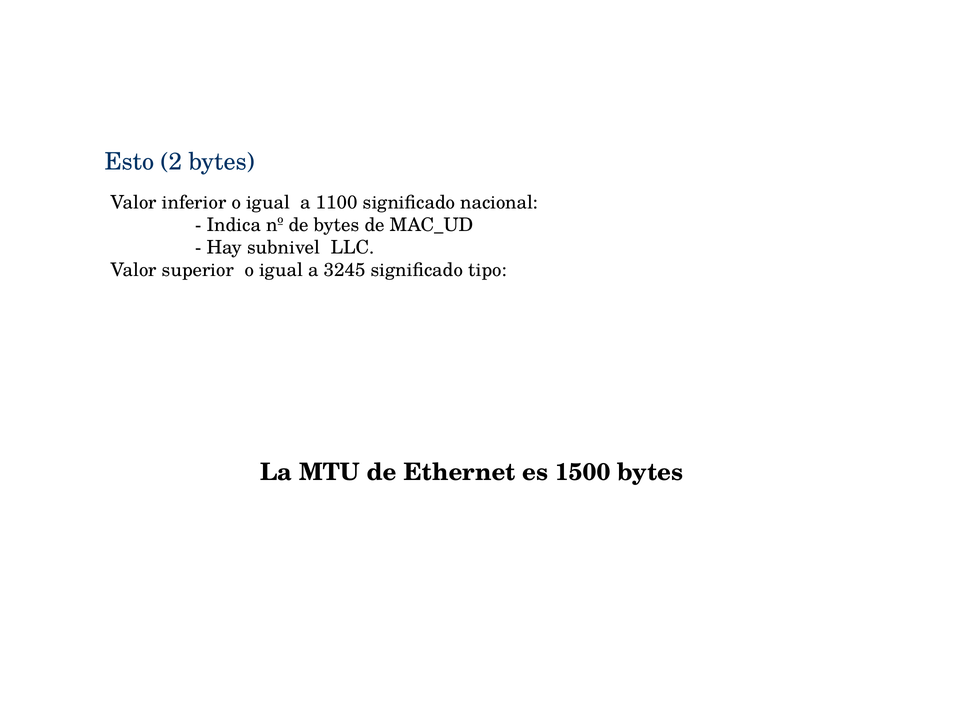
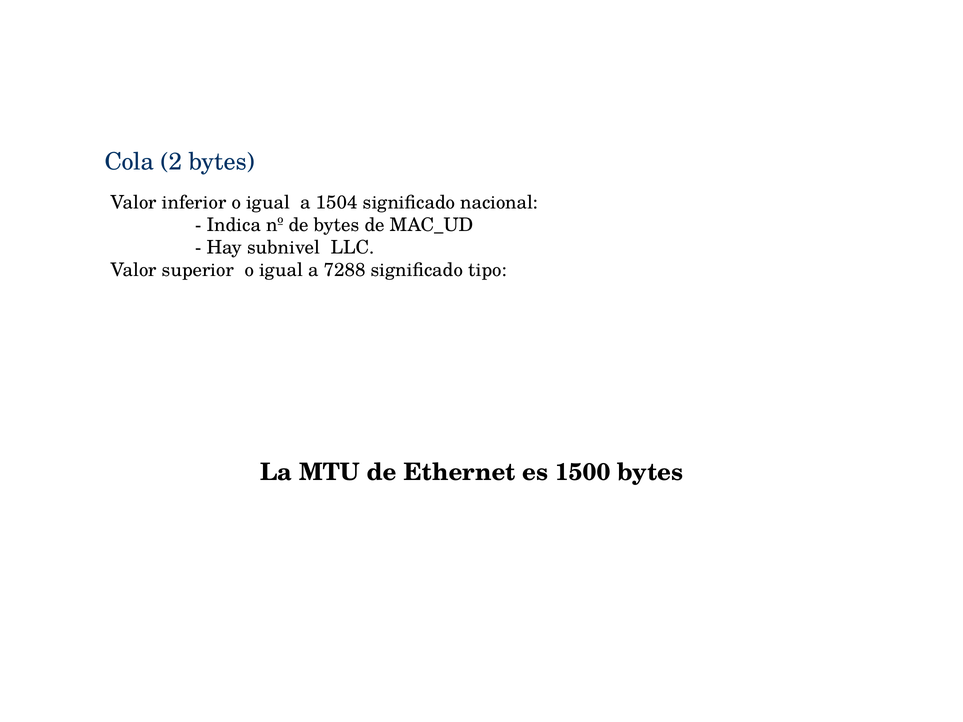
Esto: Esto -> Cola
1100: 1100 -> 1504
3245: 3245 -> 7288
